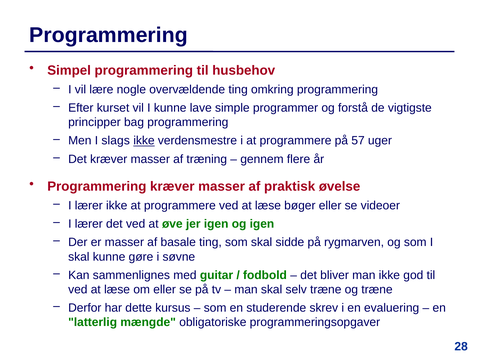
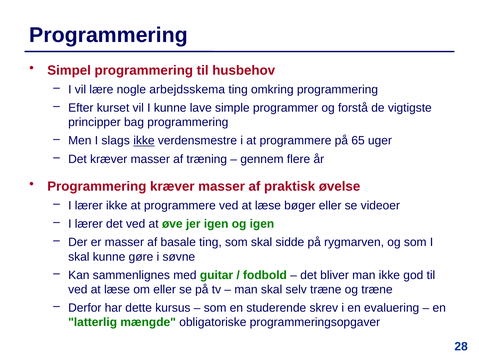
overvældende: overvældende -> arbejdsskema
57: 57 -> 65
